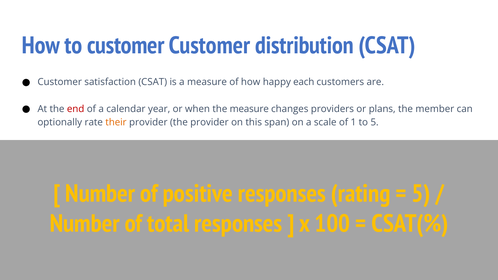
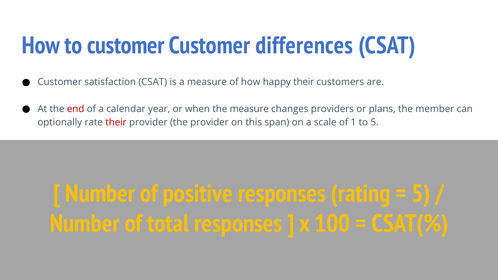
distribution: distribution -> differences
happy each: each -> their
their at (116, 122) colour: orange -> red
